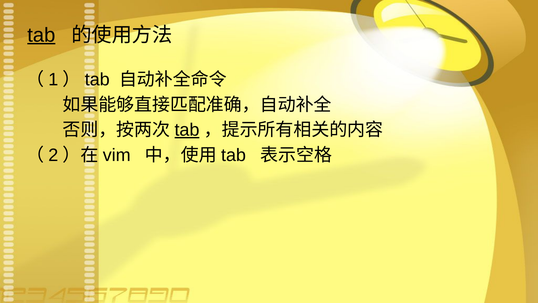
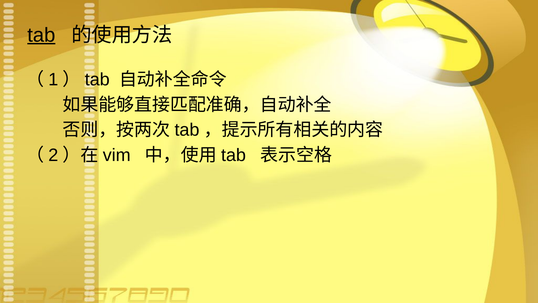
tab at (187, 130) underline: present -> none
